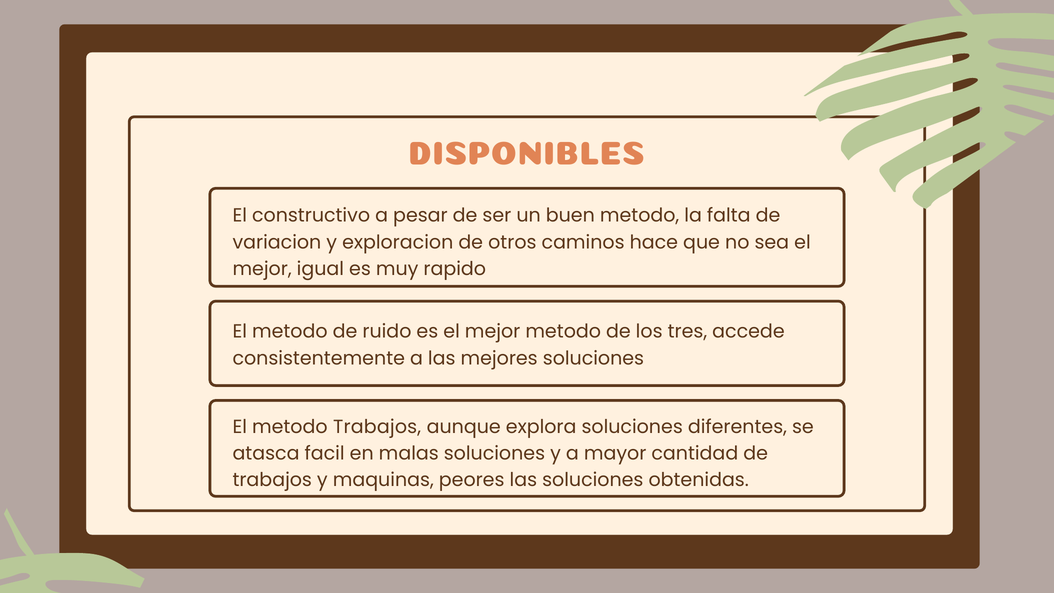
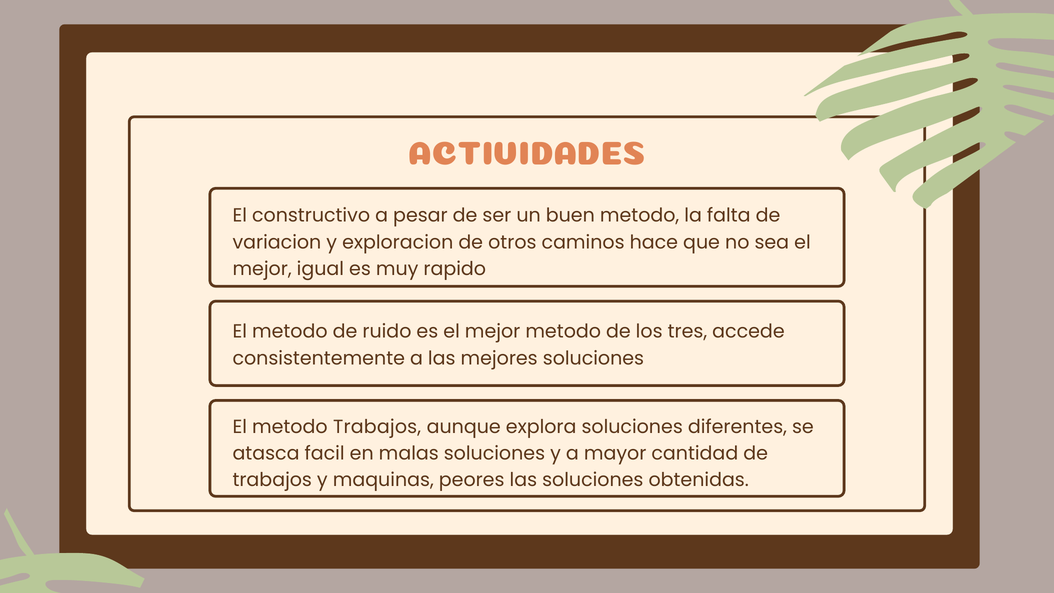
DISPONIBLES: DISPONIBLES -> ACTIVIDADES
